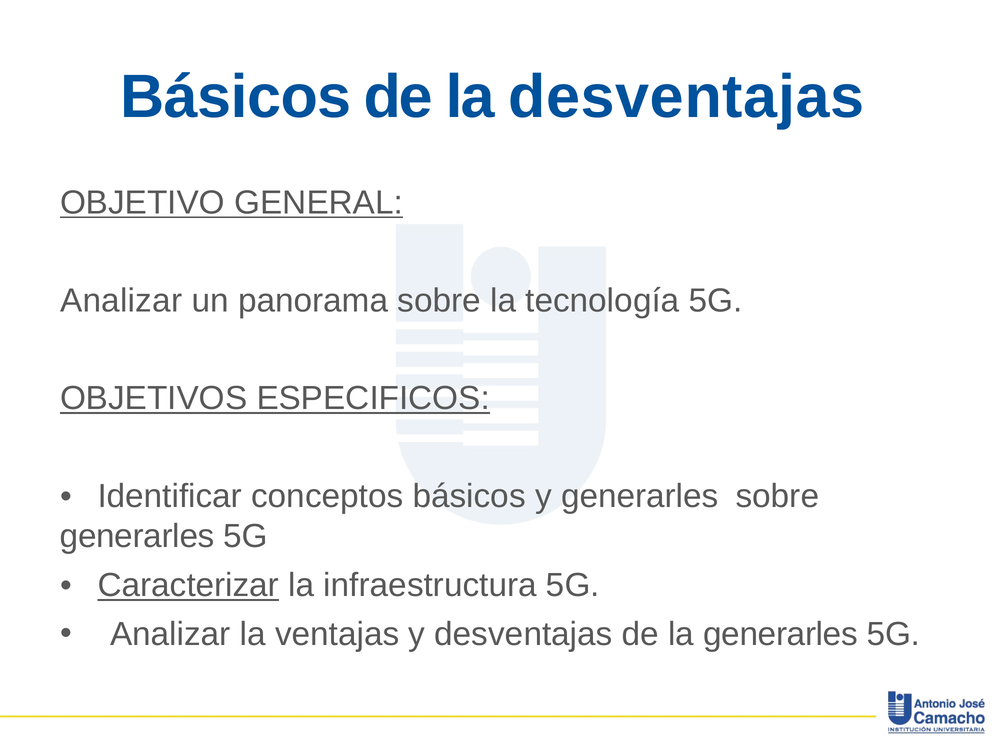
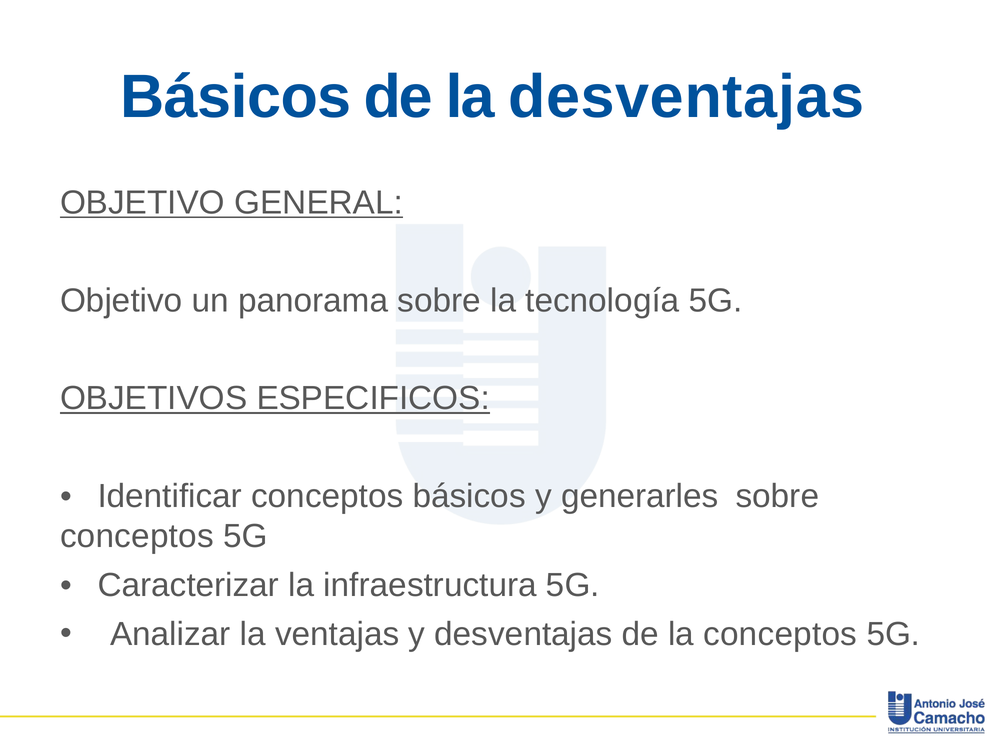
Analizar at (121, 300): Analizar -> Objetivo
generarles at (137, 536): generarles -> conceptos
Caracterizar underline: present -> none
la generarles: generarles -> conceptos
